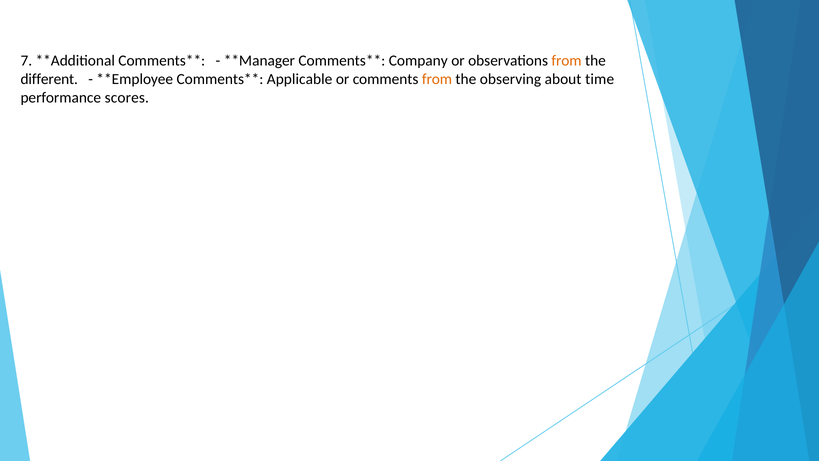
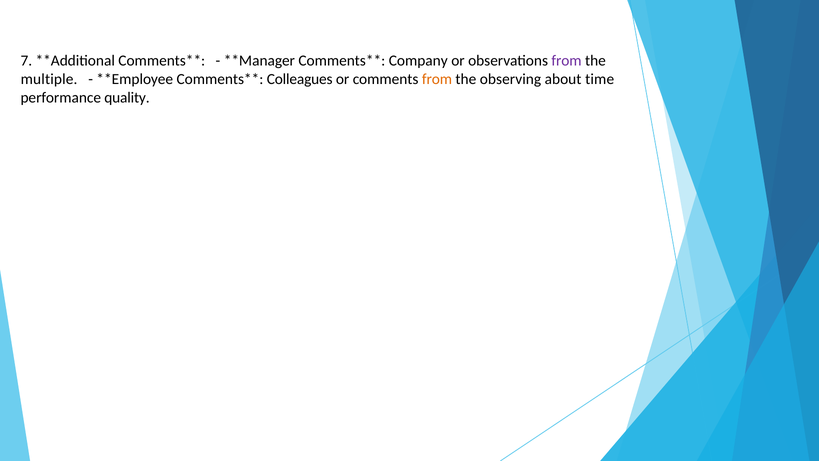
from at (567, 61) colour: orange -> purple
different: different -> multiple
Applicable: Applicable -> Colleagues
scores: scores -> quality
